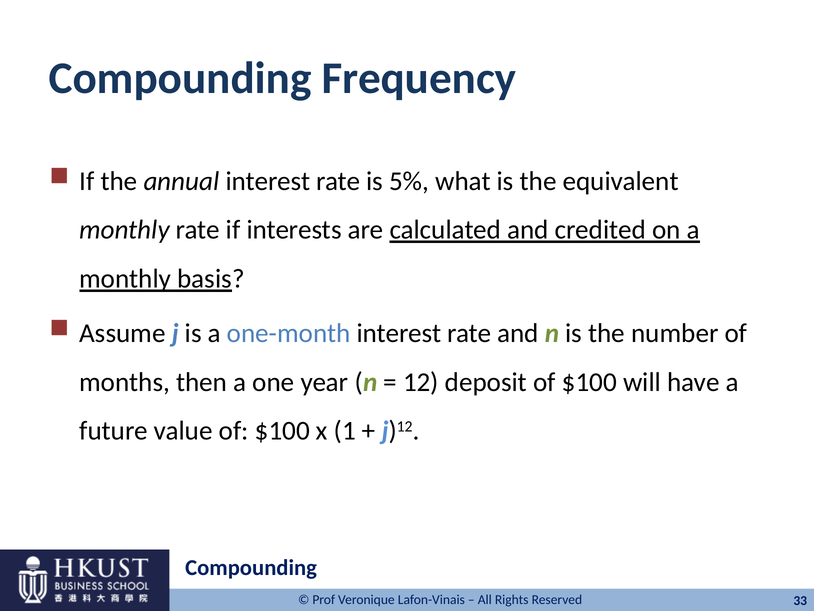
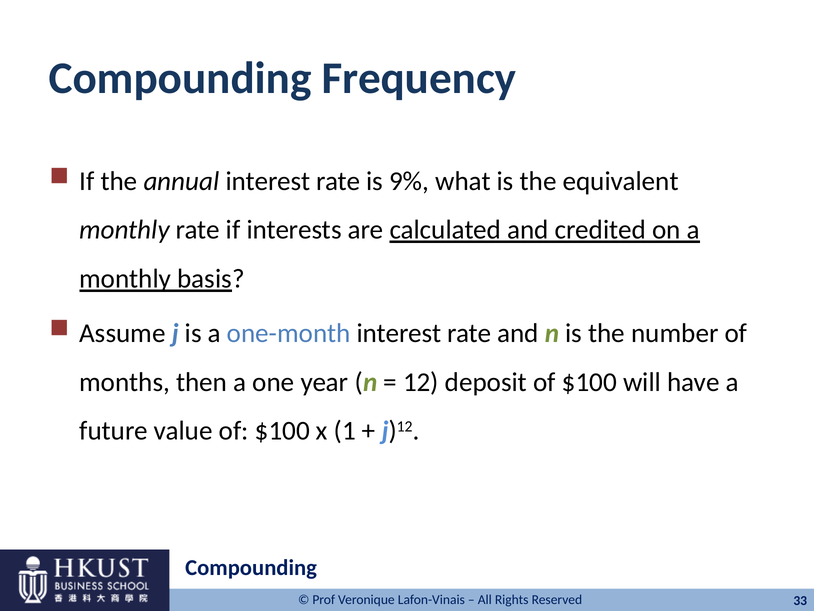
5%: 5% -> 9%
